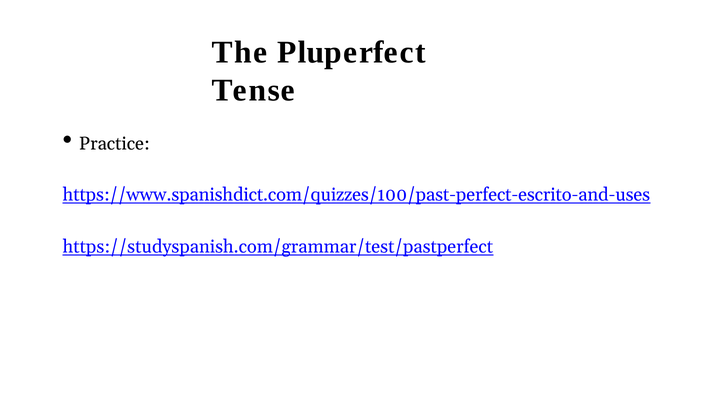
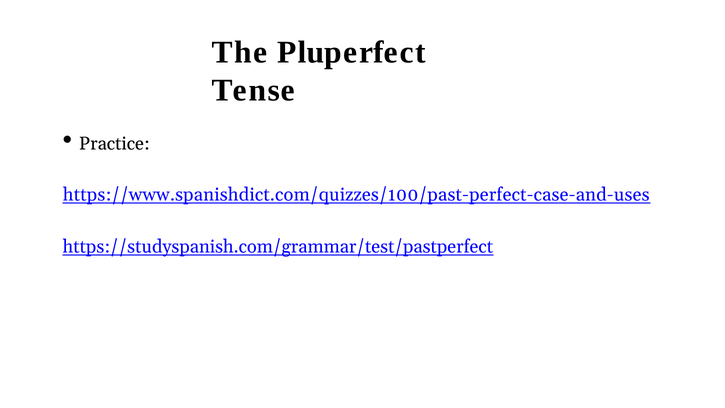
https://www.spanishdict.com/quizzes/100/past-perfect-escrito-and-uses: https://www.spanishdict.com/quizzes/100/past-perfect-escrito-and-uses -> https://www.spanishdict.com/quizzes/100/past-perfect-case-and-uses
